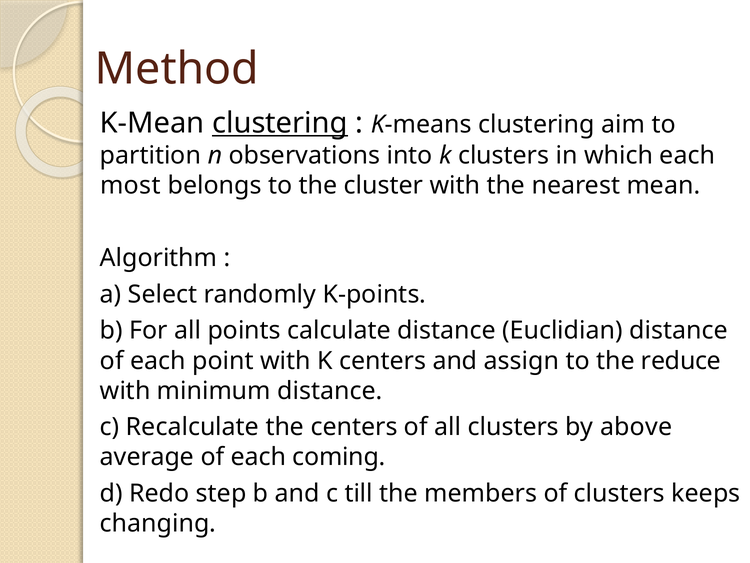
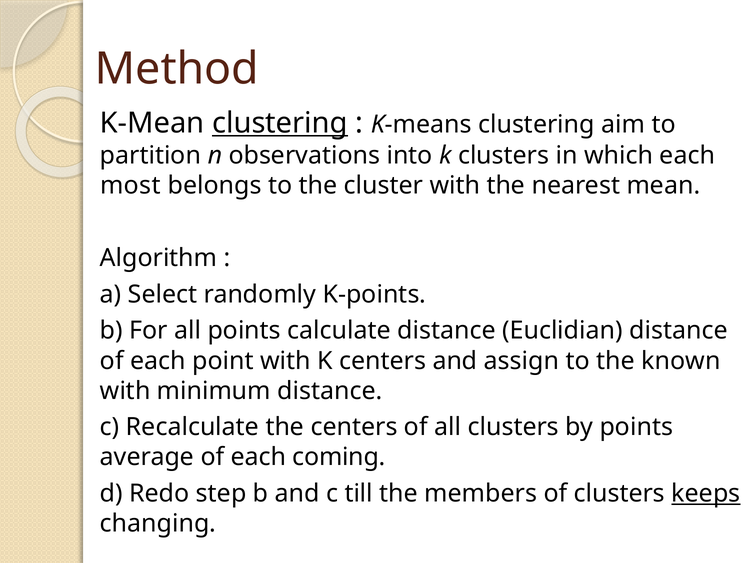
reduce: reduce -> known
by above: above -> points
keeps underline: none -> present
